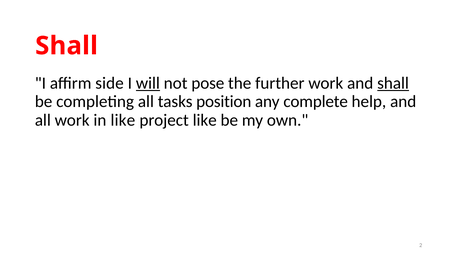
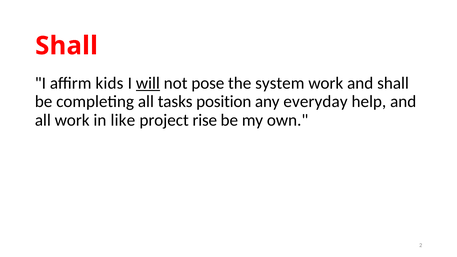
side: side -> kids
further: further -> system
shall at (393, 83) underline: present -> none
complete: complete -> everyday
project like: like -> rise
